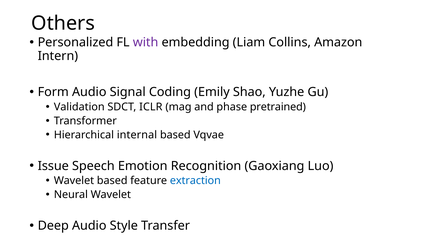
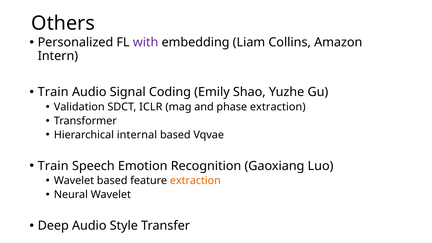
Form at (53, 92): Form -> Train
phase pretrained: pretrained -> extraction
Issue at (53, 166): Issue -> Train
extraction at (195, 181) colour: blue -> orange
